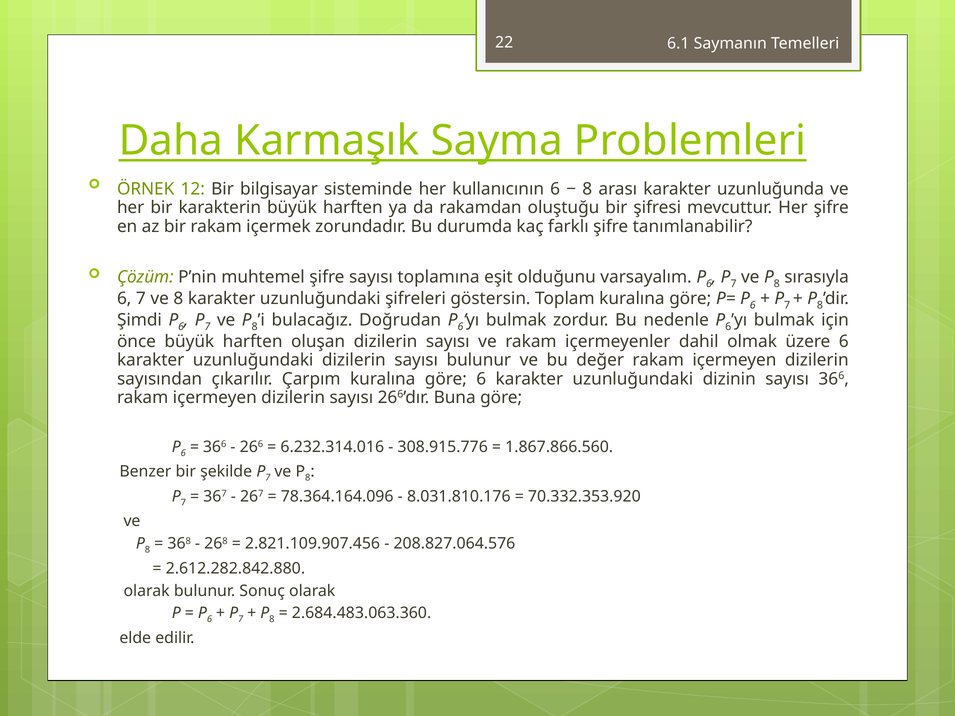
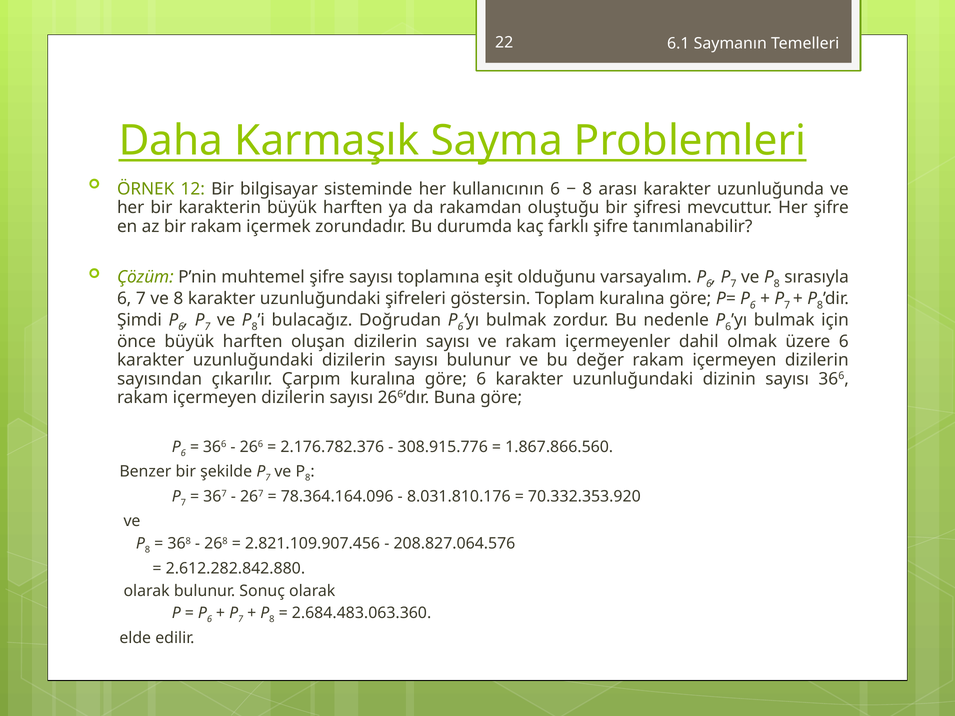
6.232.314.016: 6.232.314.016 -> 2.176.782.376
